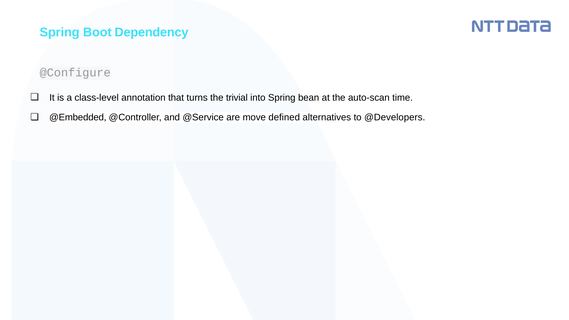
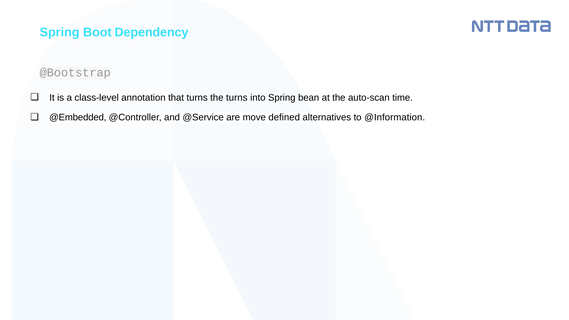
@Configure: @Configure -> @Bootstrap
the trivial: trivial -> turns
@Developers: @Developers -> @Information
